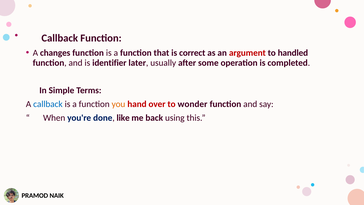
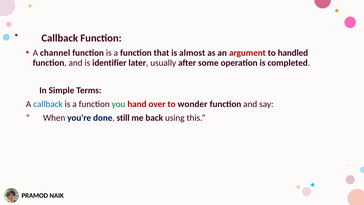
changes: changes -> channel
correct: correct -> almost
you colour: orange -> green
like: like -> still
